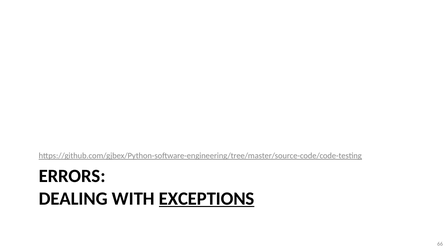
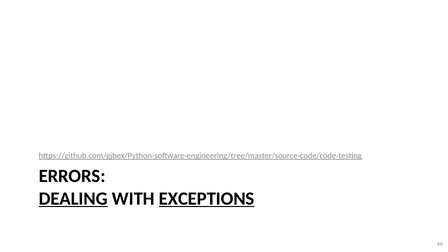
DEALING underline: none -> present
